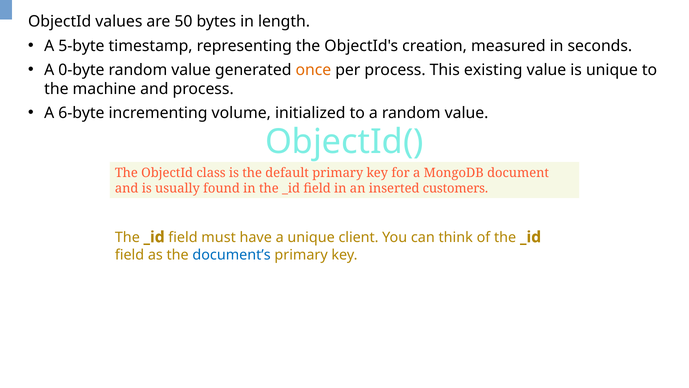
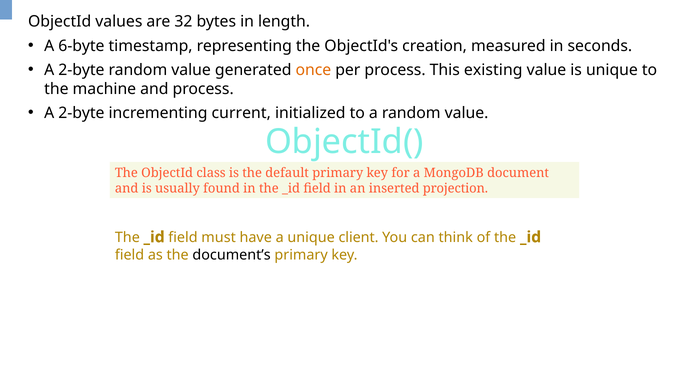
50: 50 -> 32
5-byte: 5-byte -> 6-byte
0-byte at (81, 70): 0-byte -> 2-byte
6-byte at (81, 113): 6-byte -> 2-byte
volume: volume -> current
customers: customers -> projection
document’s colour: blue -> black
